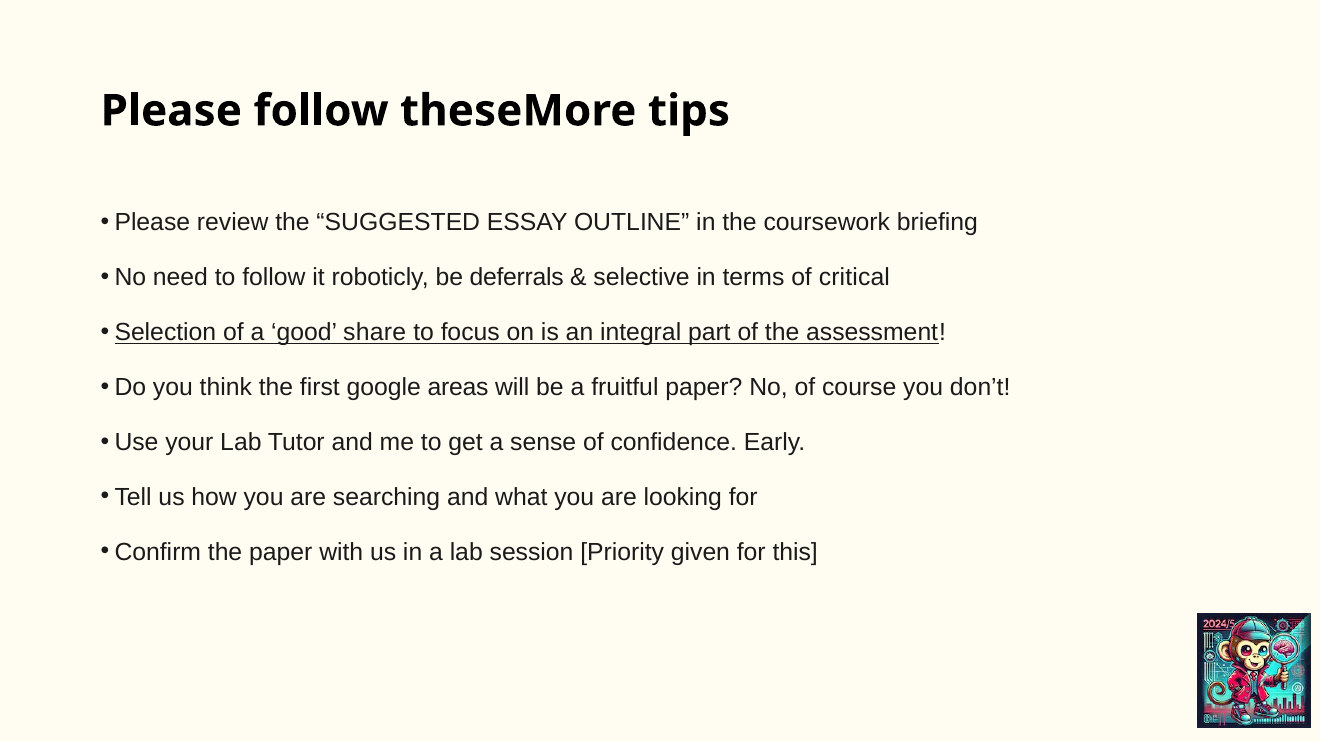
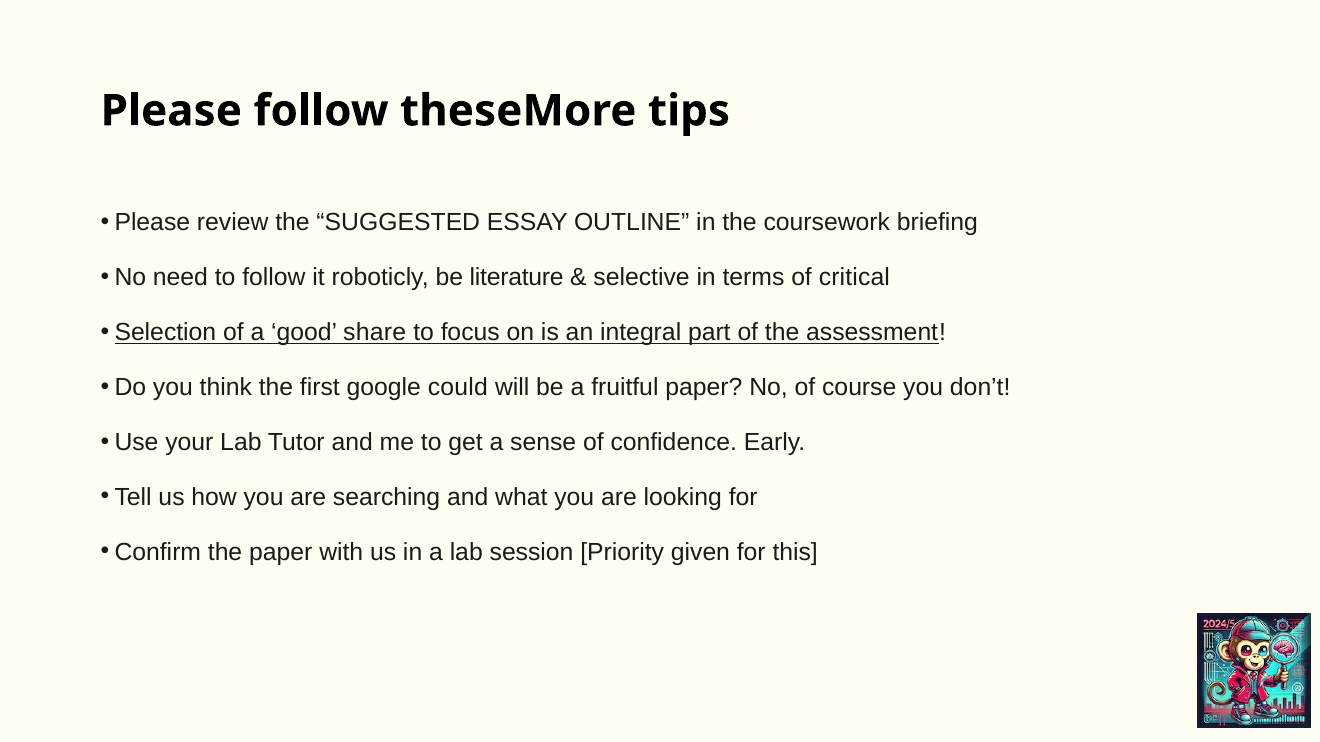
deferrals: deferrals -> literature
areas: areas -> could
